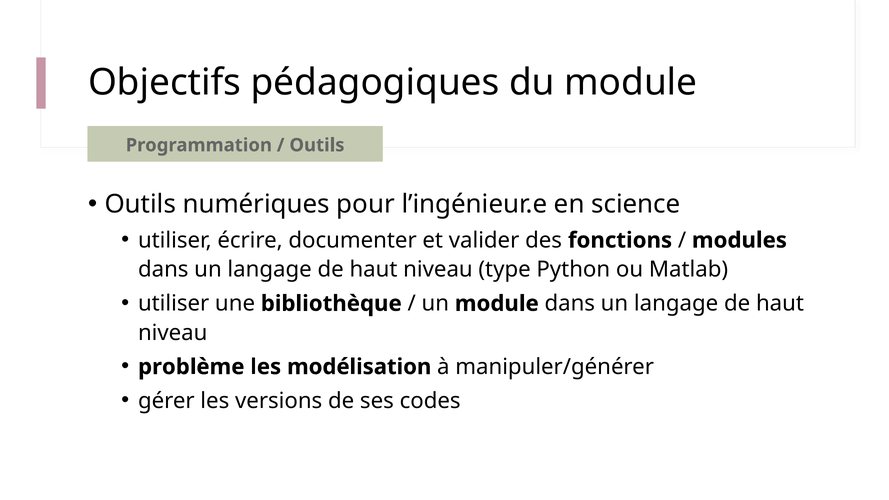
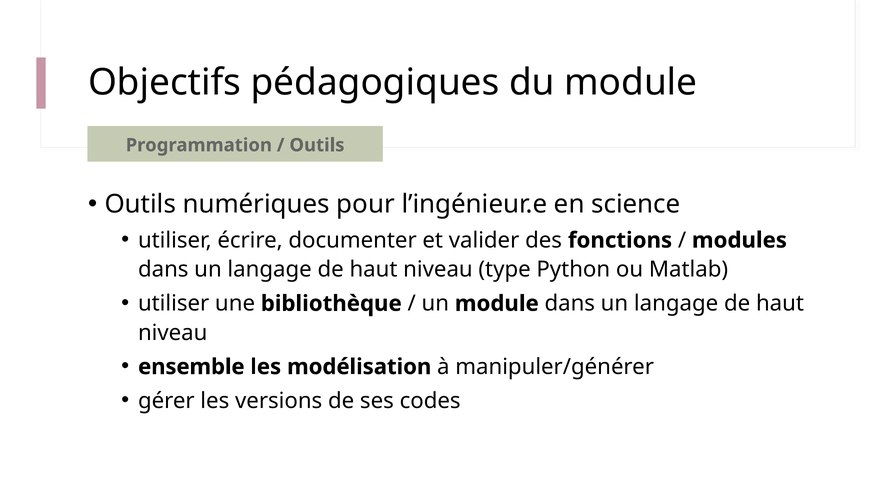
problème: problème -> ensemble
